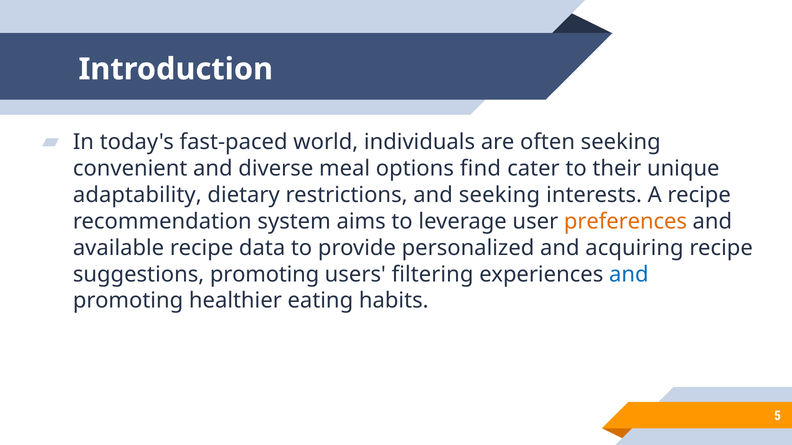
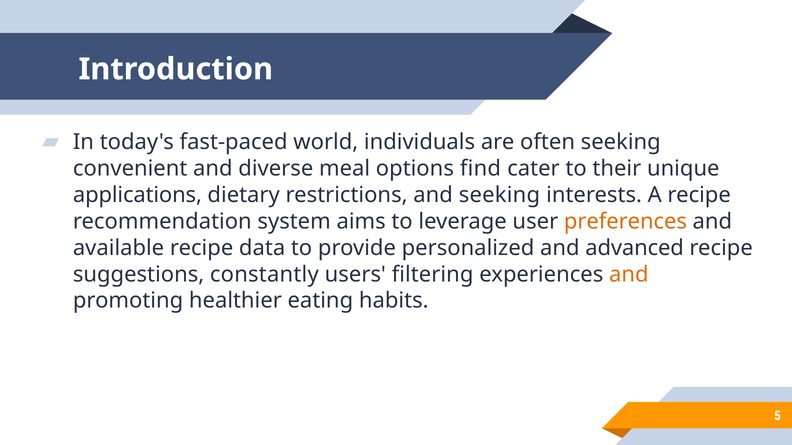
adaptability: adaptability -> applications
acquiring: acquiring -> advanced
suggestions promoting: promoting -> constantly
and at (629, 275) colour: blue -> orange
